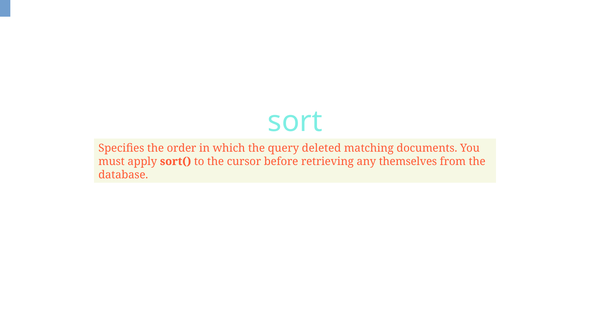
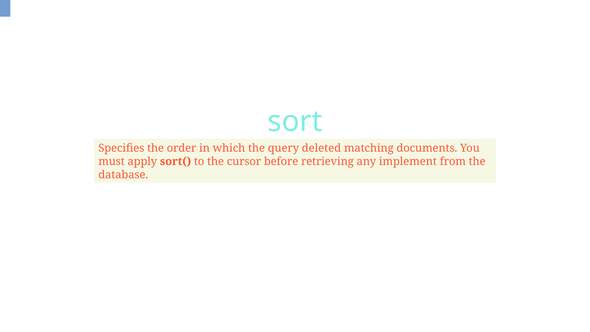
themselves: themselves -> implement
